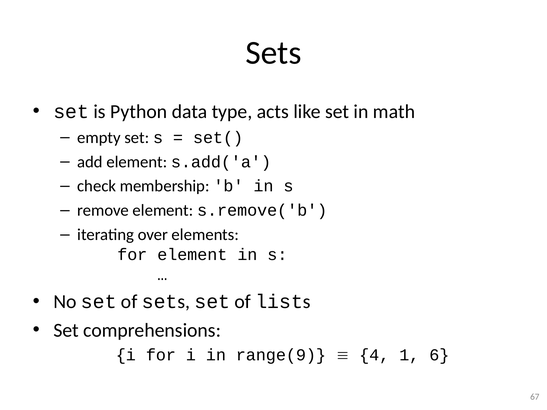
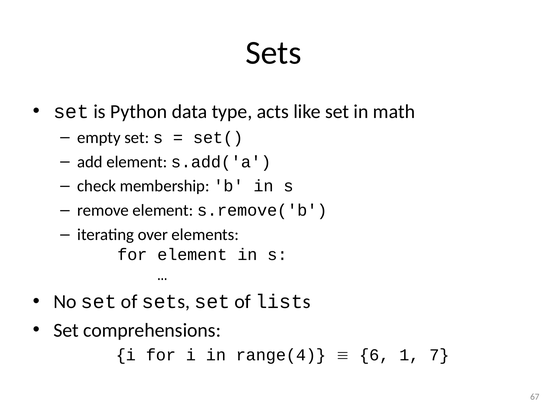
range(9: range(9 -> range(4
4: 4 -> 6
6: 6 -> 7
